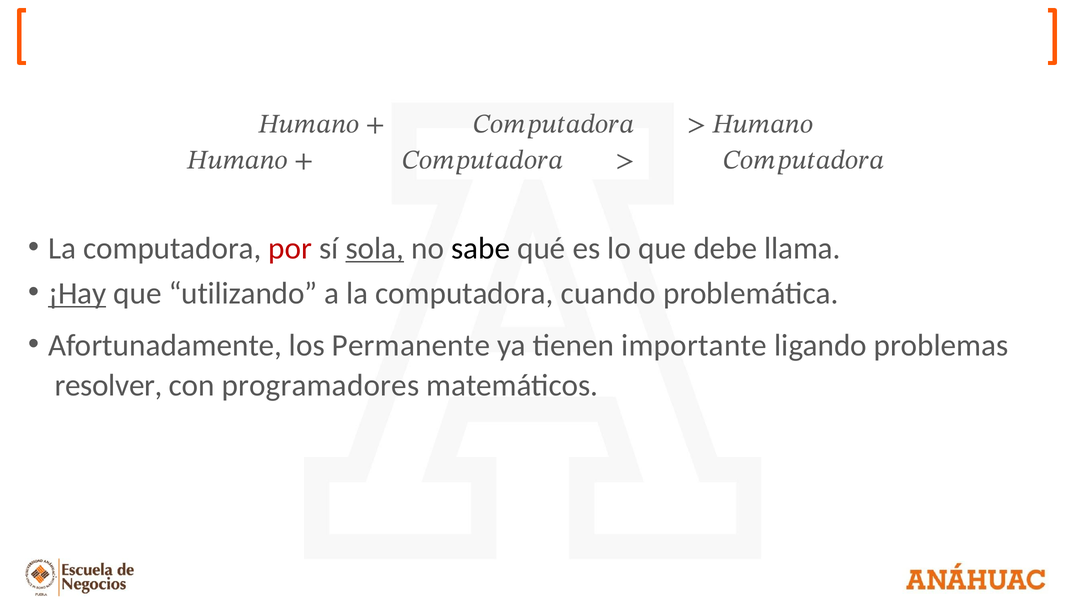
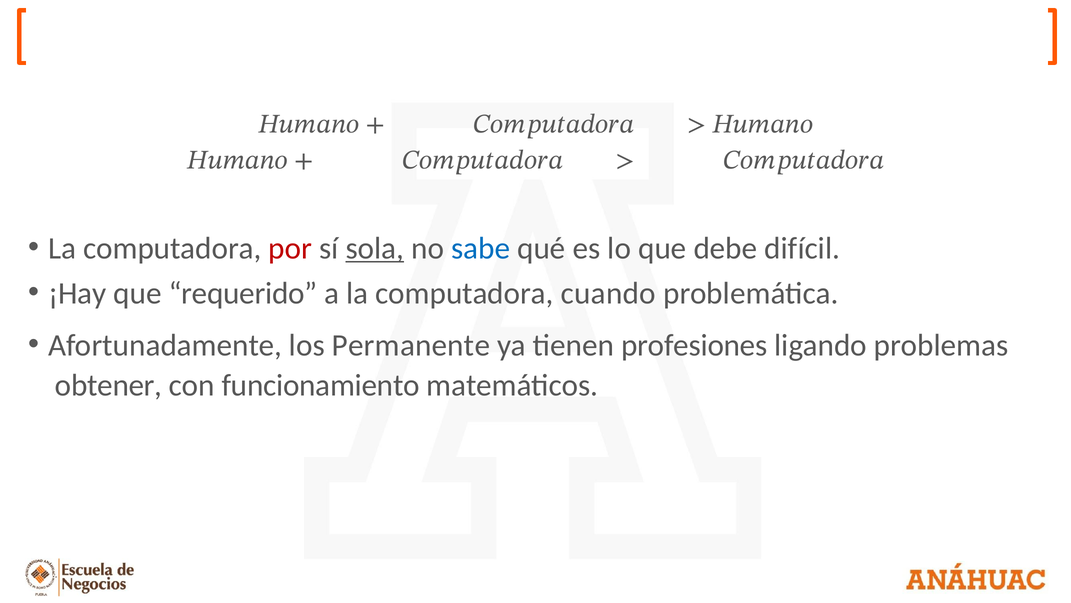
sabe colour: black -> blue
llama: llama -> difícil
¡Hay underline: present -> none
utilizando: utilizando -> requerido
importante: importante -> profesiones
resolver: resolver -> obtener
programadores: programadores -> funcionamiento
